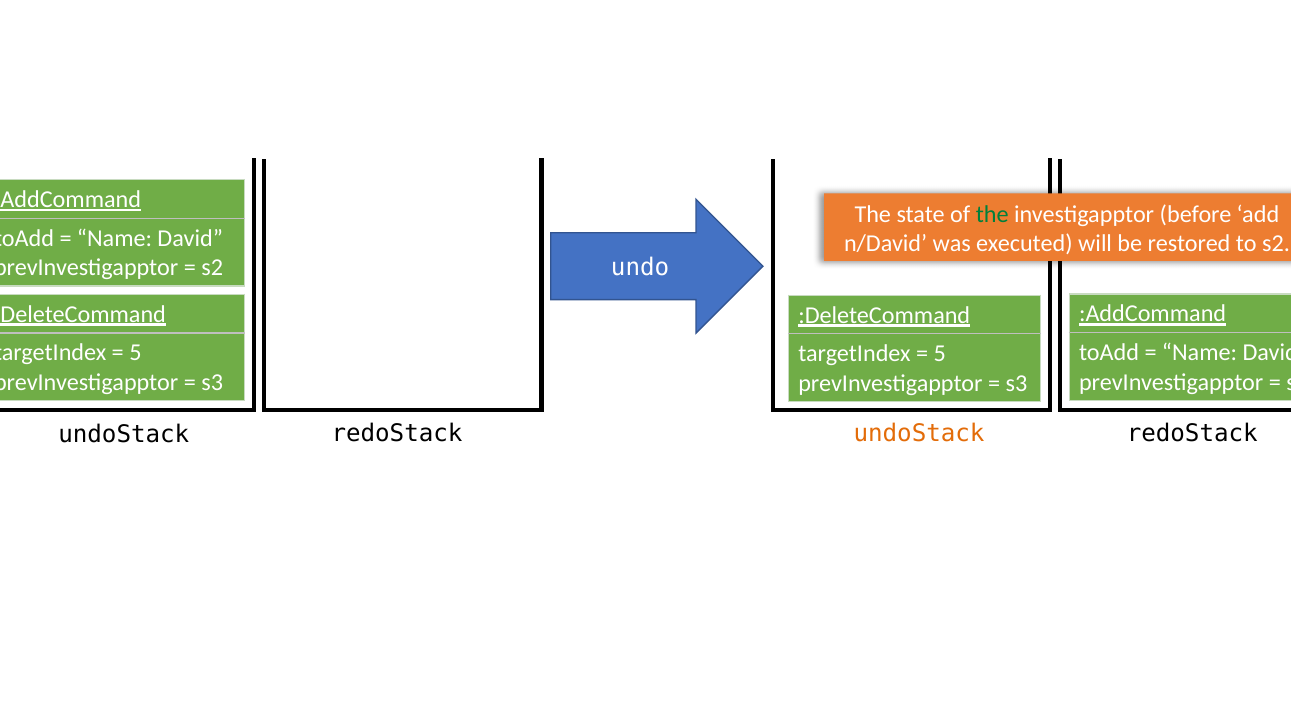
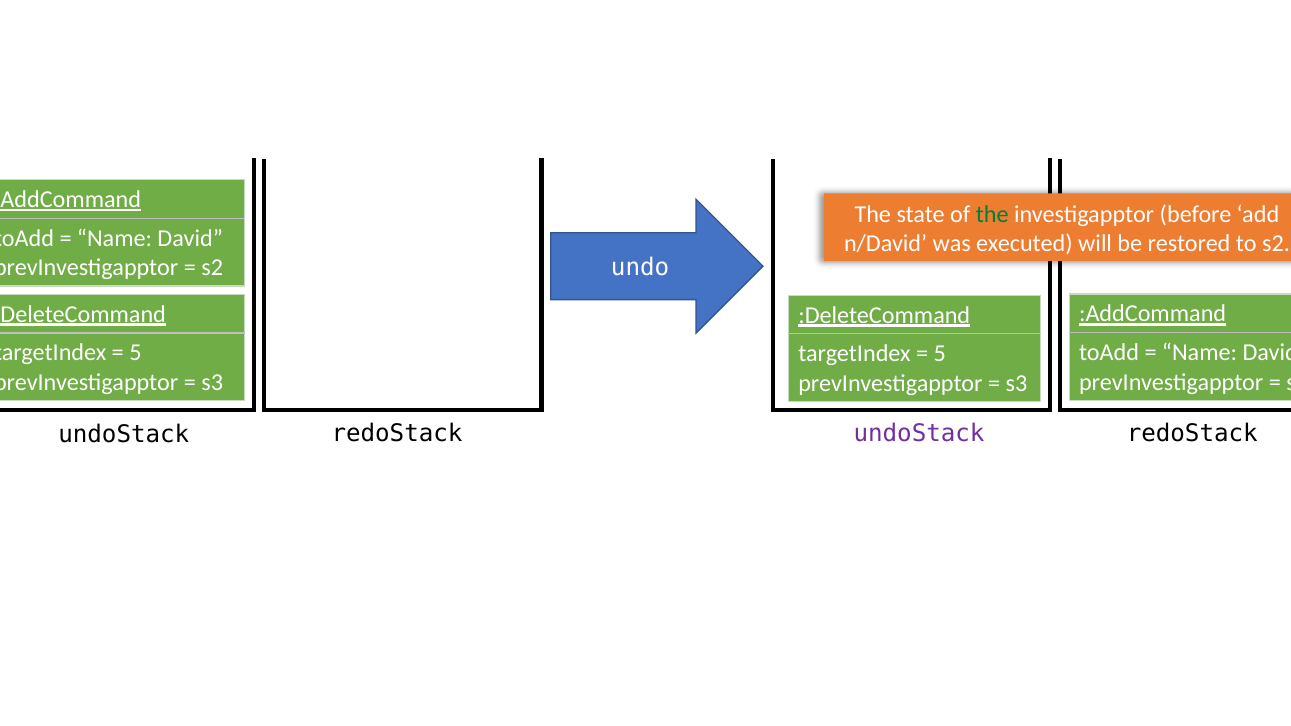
undoStack at (919, 434) colour: orange -> purple
